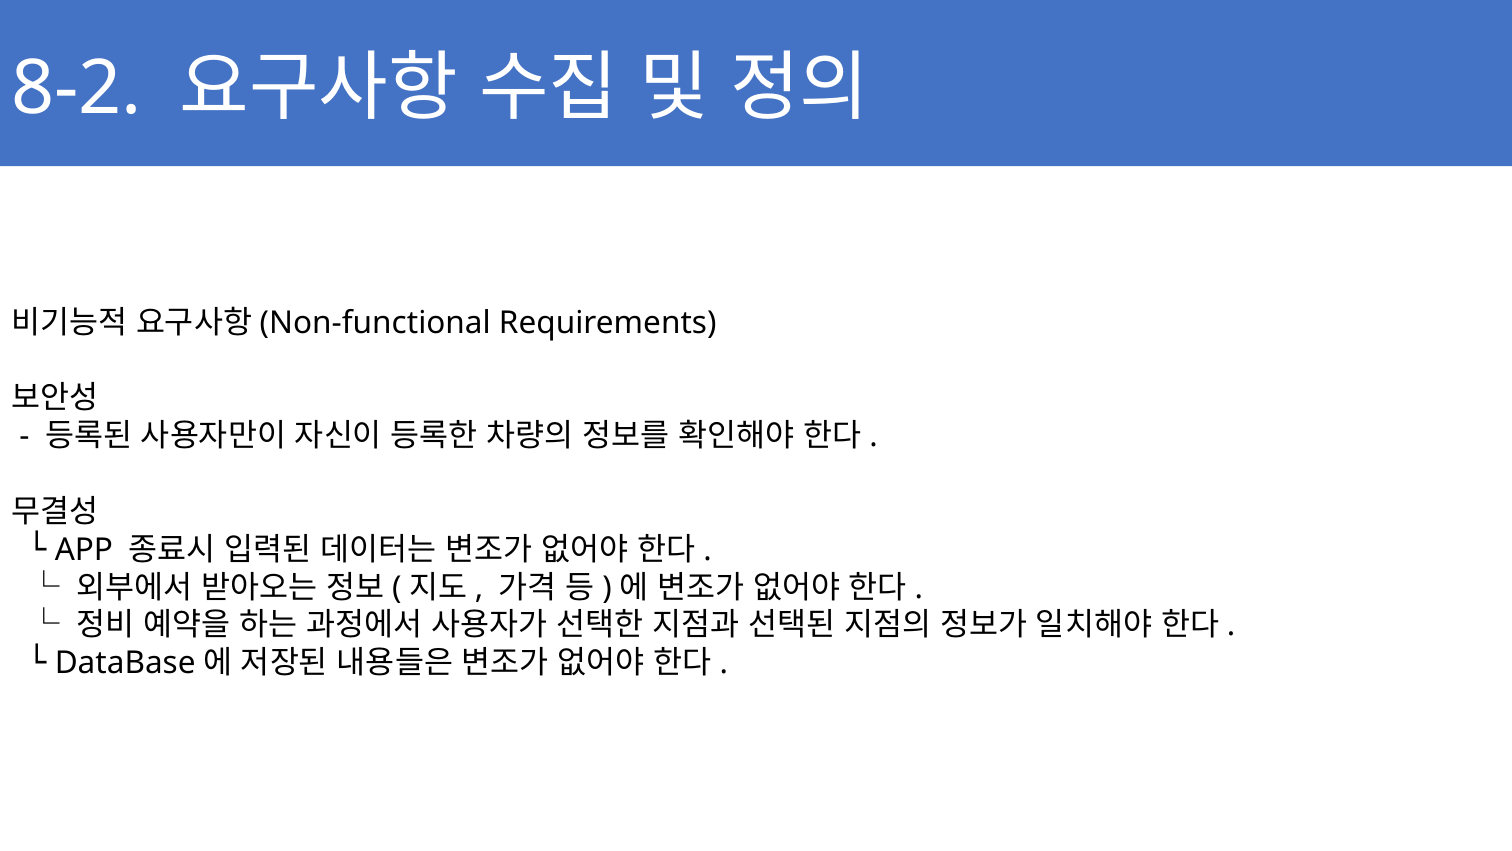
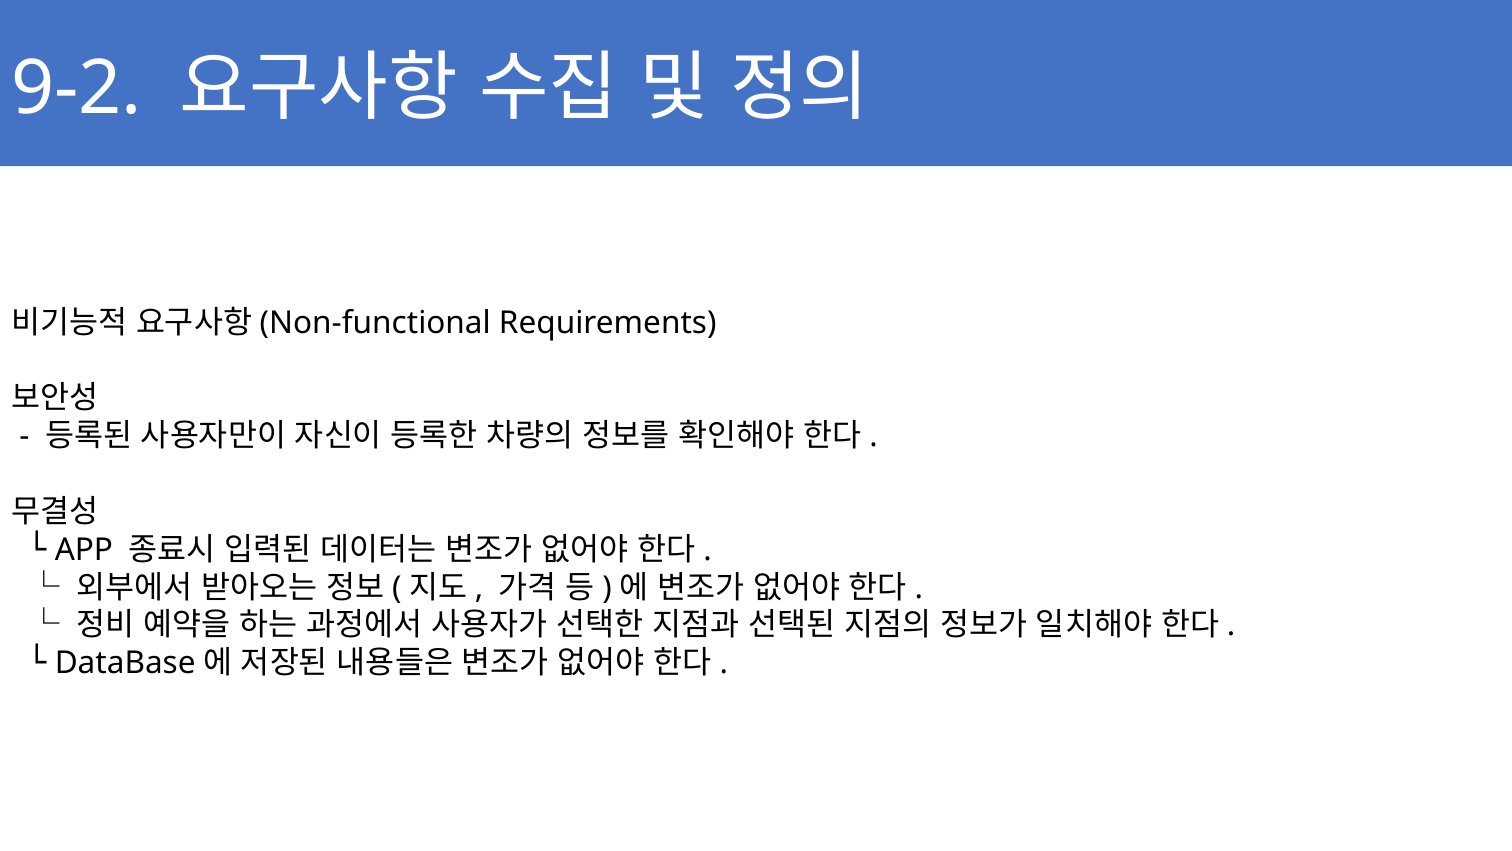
8-2: 8-2 -> 9-2
